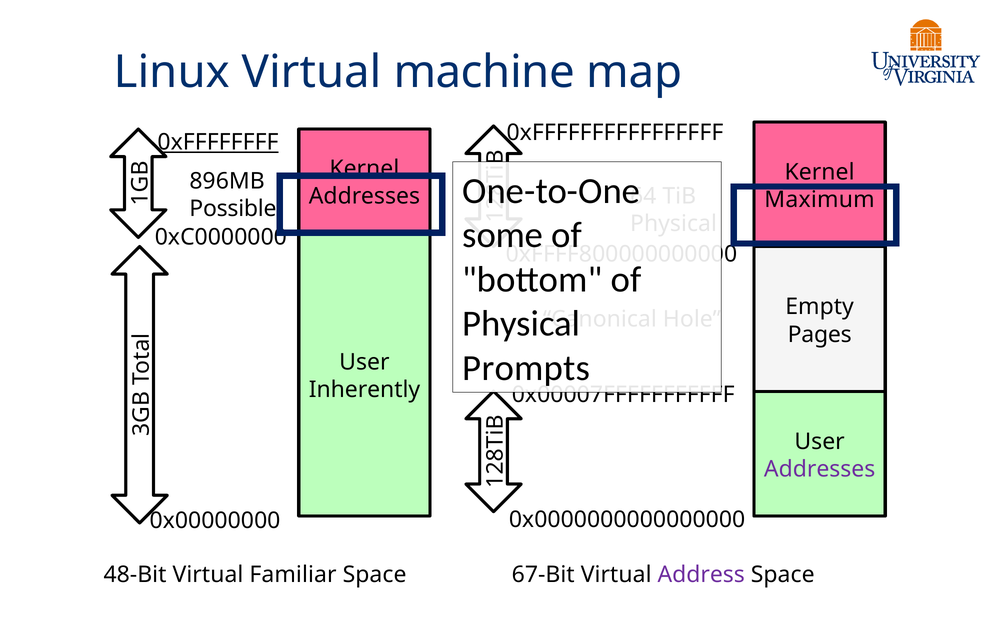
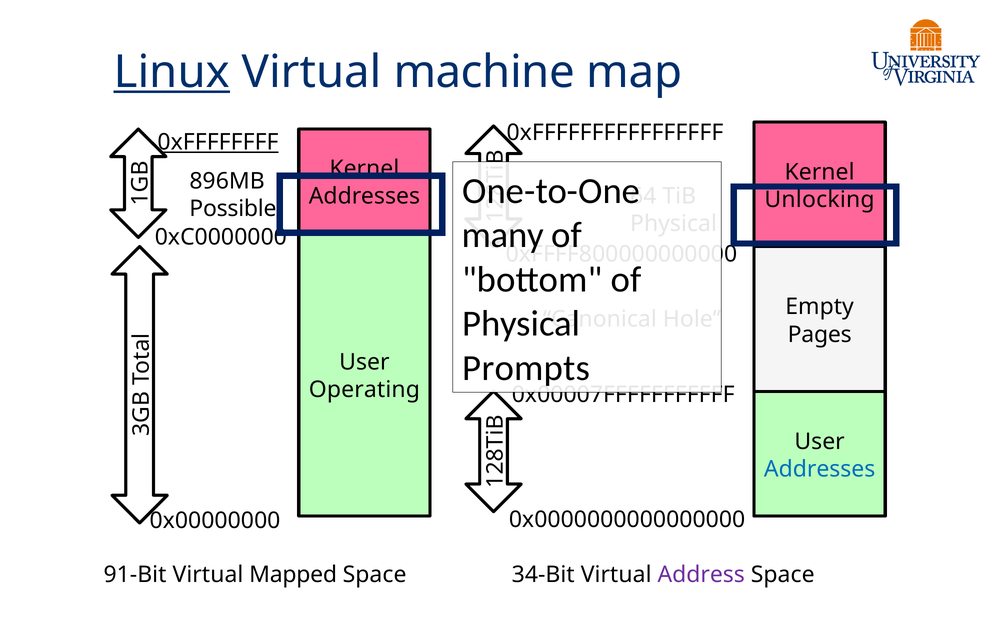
Linux underline: none -> present
Maximum: Maximum -> Unlocking
some: some -> many
Inherently: Inherently -> Operating
Addresses at (820, 470) colour: purple -> blue
48-Bit: 48-Bit -> 91-Bit
Familiar: Familiar -> Mapped
67-Bit: 67-Bit -> 34-Bit
